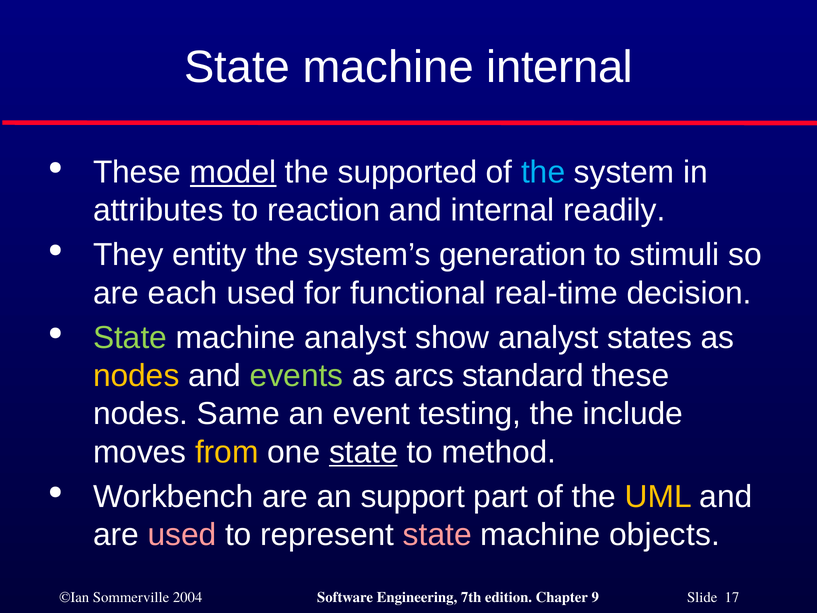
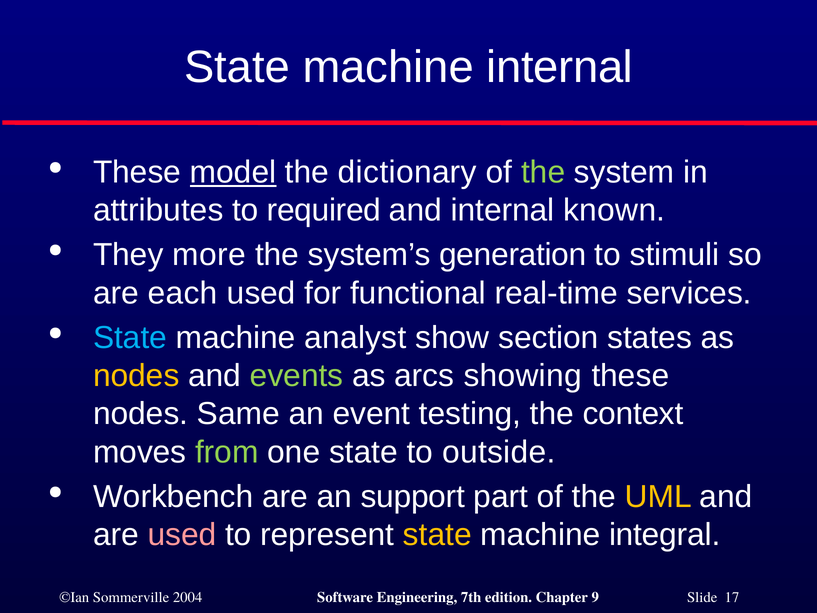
supported: supported -> dictionary
the at (543, 172) colour: light blue -> light green
reaction: reaction -> required
readily: readily -> known
entity: entity -> more
decision: decision -> services
State at (130, 337) colour: light green -> light blue
show analyst: analyst -> section
standard: standard -> showing
include: include -> context
from colour: yellow -> light green
state at (363, 452) underline: present -> none
method: method -> outside
state at (437, 535) colour: pink -> yellow
objects: objects -> integral
